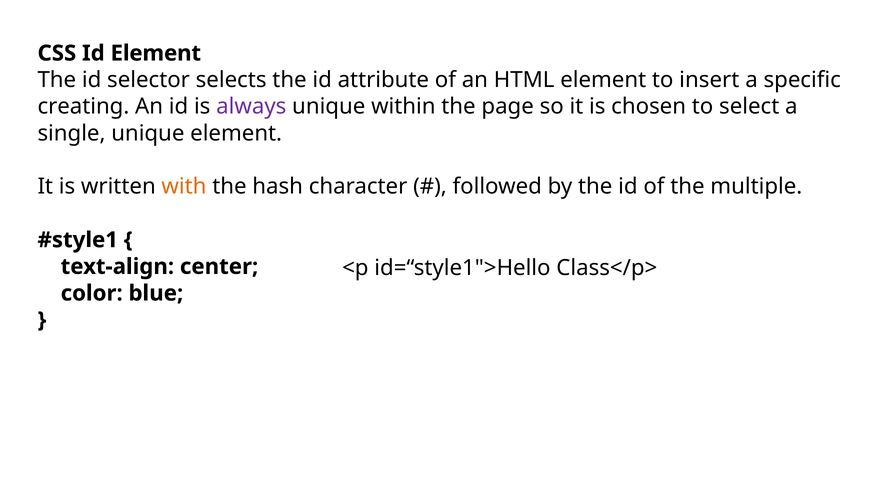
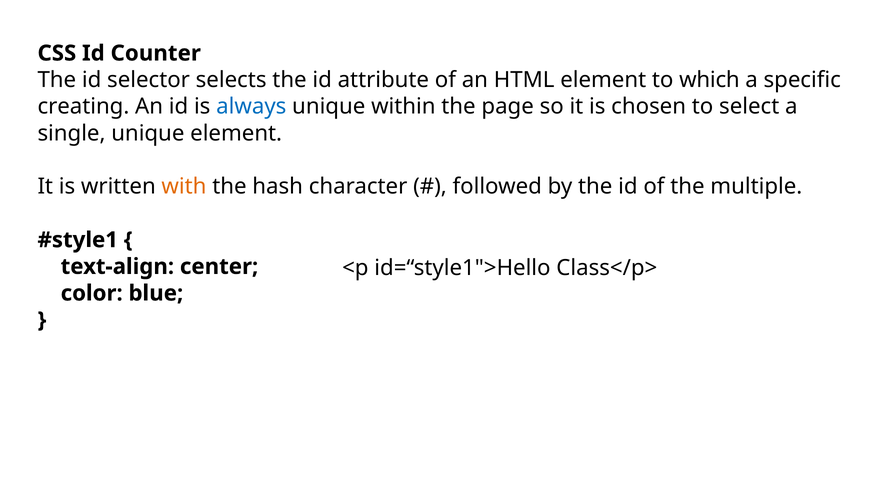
Id Element: Element -> Counter
insert: insert -> which
always colour: purple -> blue
